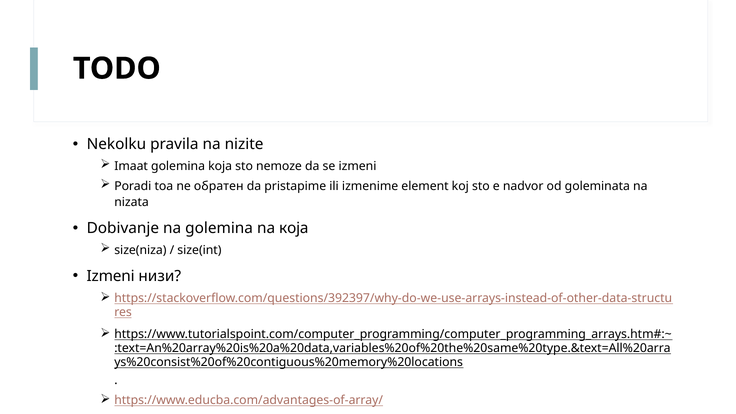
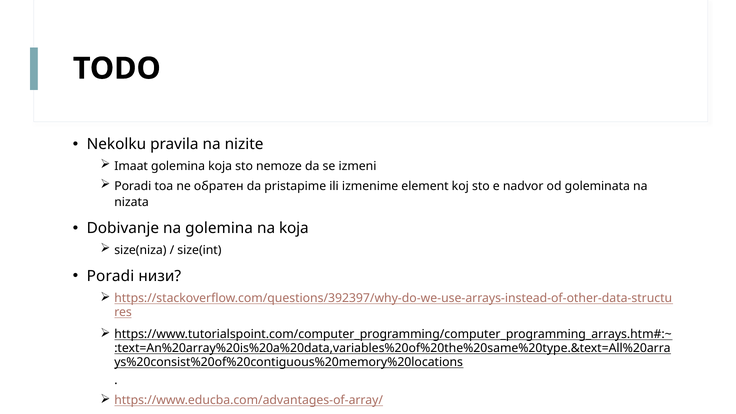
na која: која -> koja
Izmeni at (111, 276): Izmeni -> Poradi
